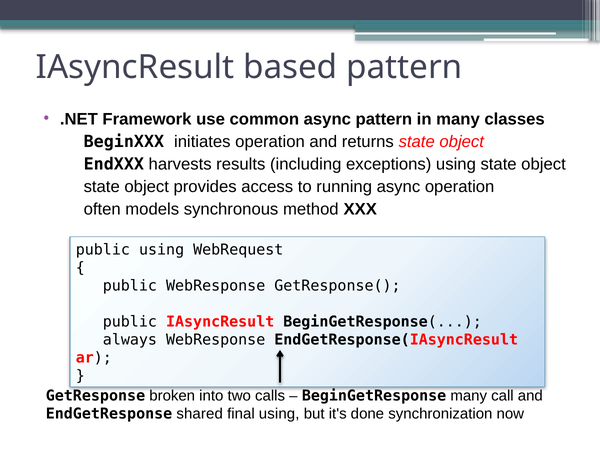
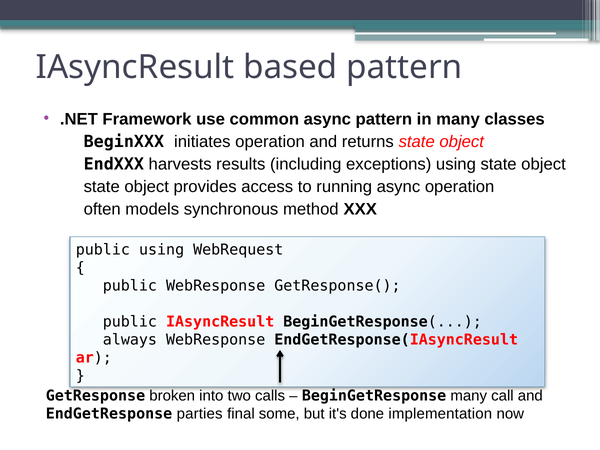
shared: shared -> parties
final using: using -> some
synchronization: synchronization -> implementation
